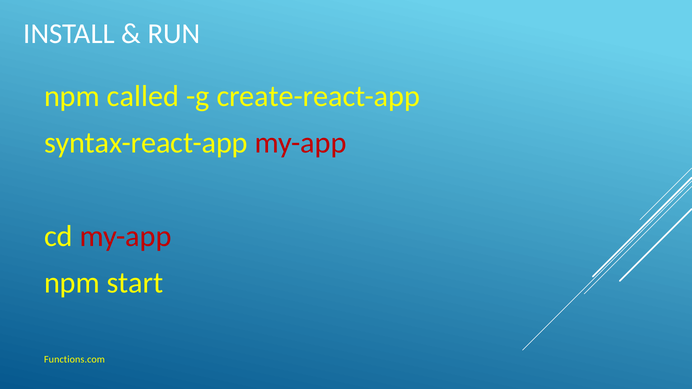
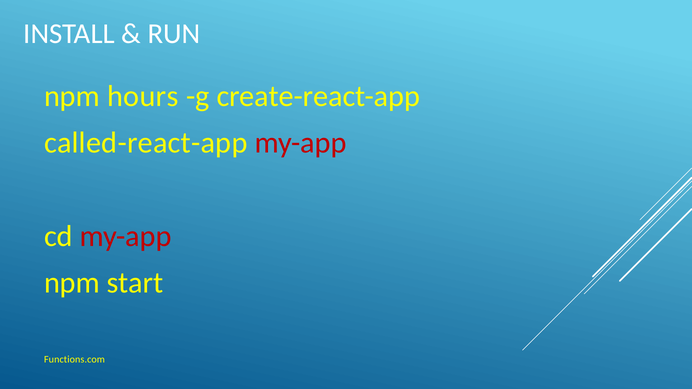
called: called -> hours
syntax-react-app: syntax-react-app -> called-react-app
